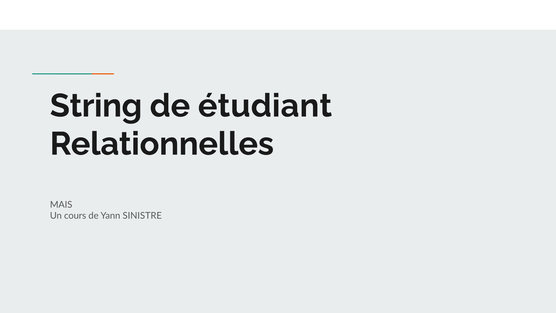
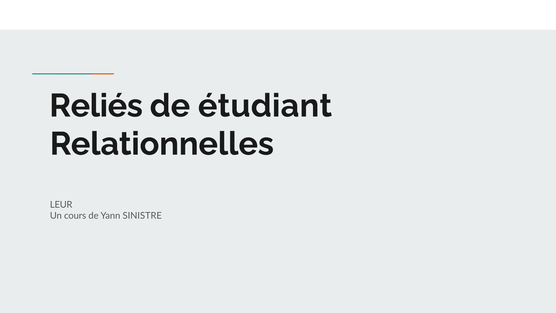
String: String -> Reliés
MAIS: MAIS -> LEUR
